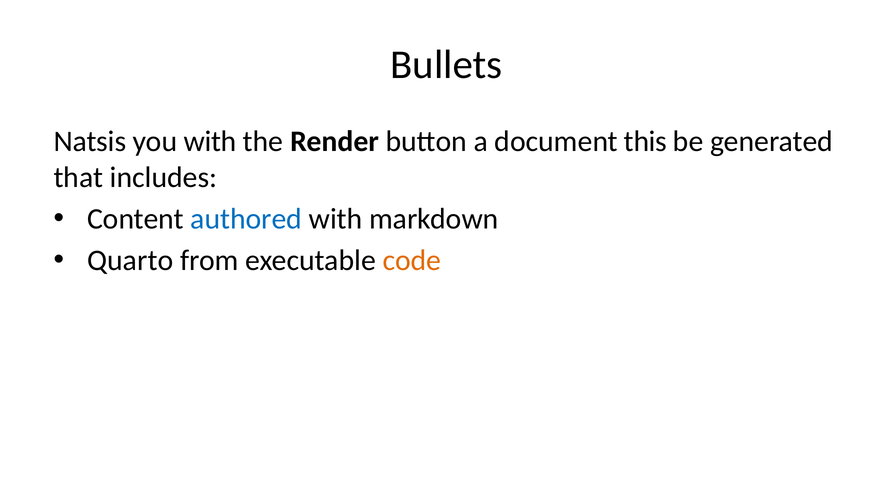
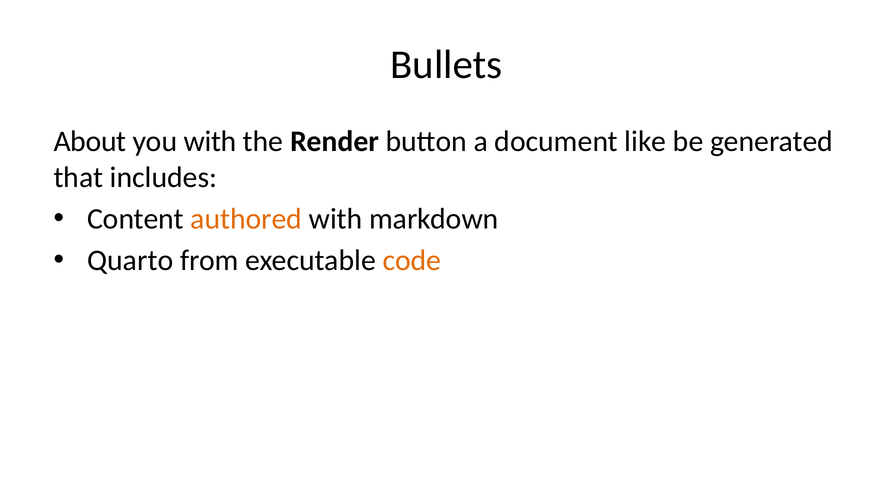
Natsis: Natsis -> About
this: this -> like
authored colour: blue -> orange
